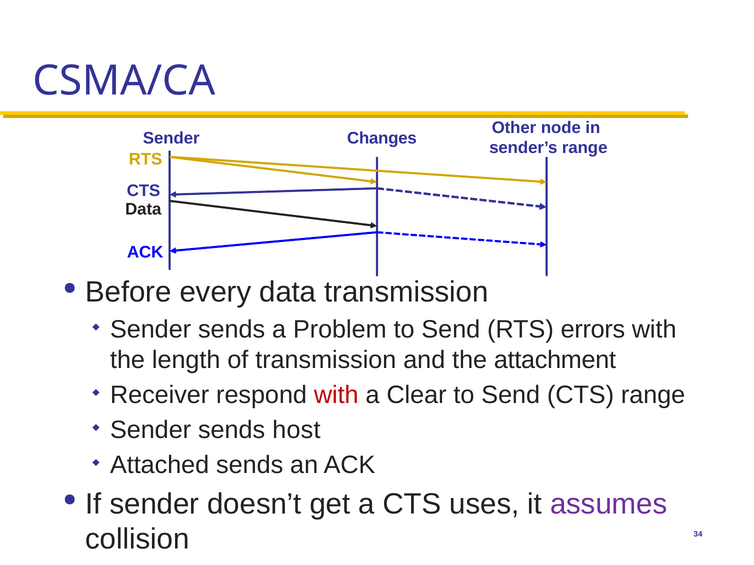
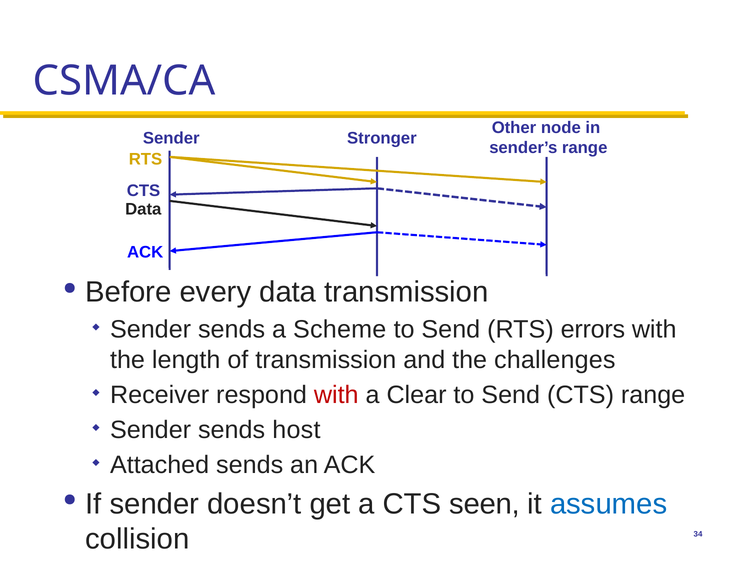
Changes: Changes -> Stronger
Problem: Problem -> Scheme
attachment: attachment -> challenges
uses: uses -> seen
assumes colour: purple -> blue
